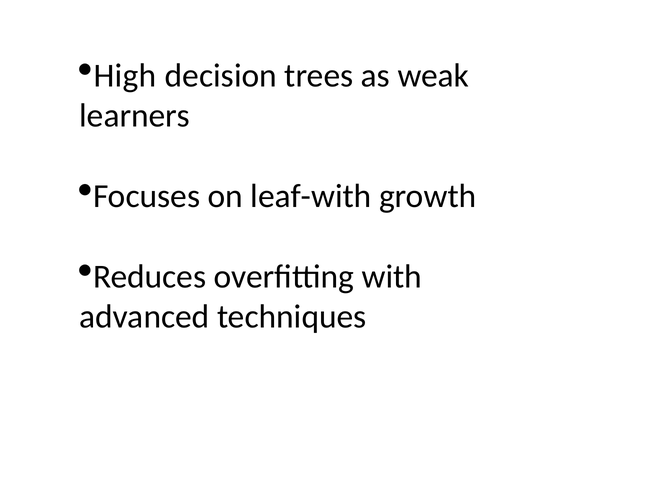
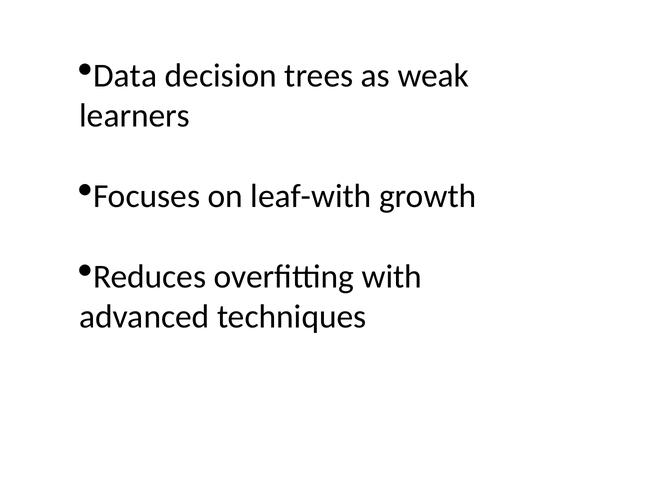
High: High -> Data
